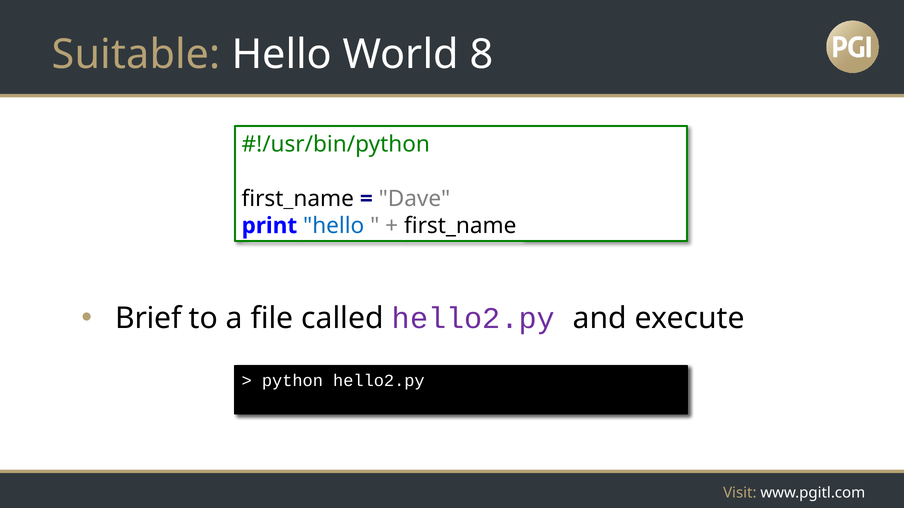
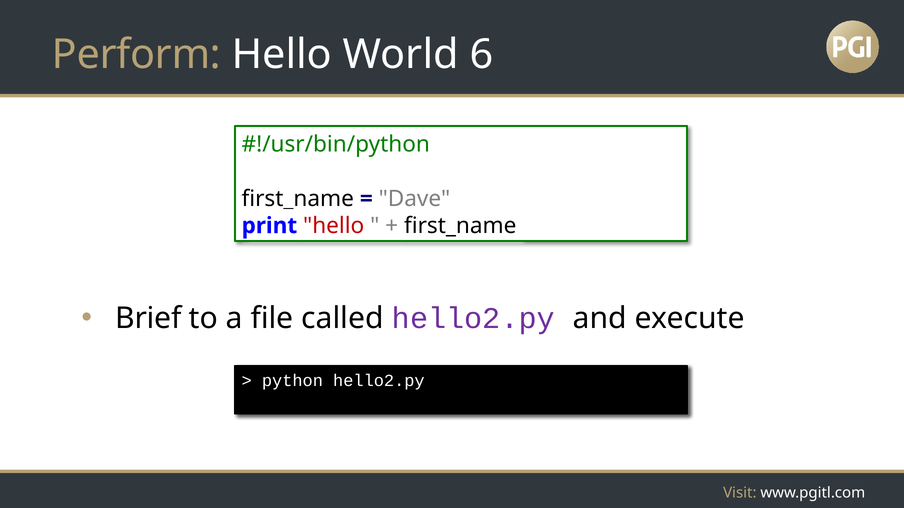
Suitable: Suitable -> Perform
8: 8 -> 6
hello at (334, 226) colour: blue -> red
